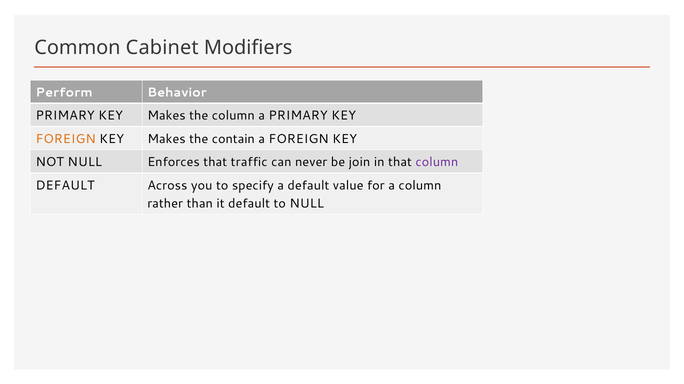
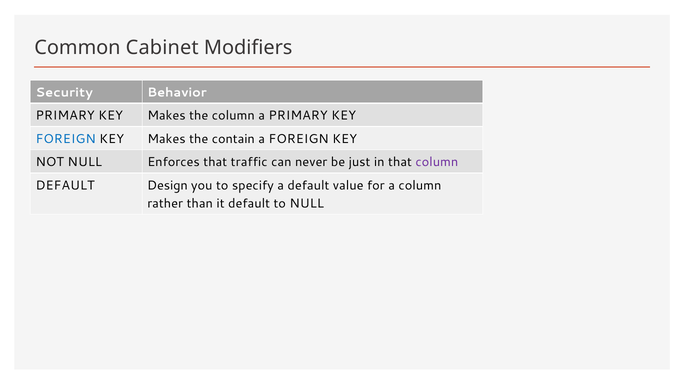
Perform: Perform -> Security
FOREIGN at (66, 139) colour: orange -> blue
join: join -> just
Across: Across -> Design
